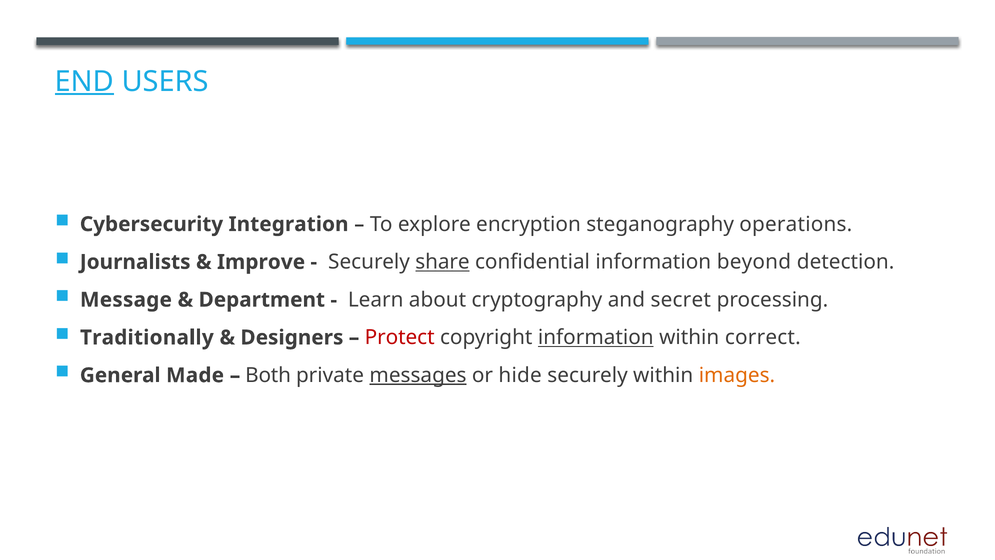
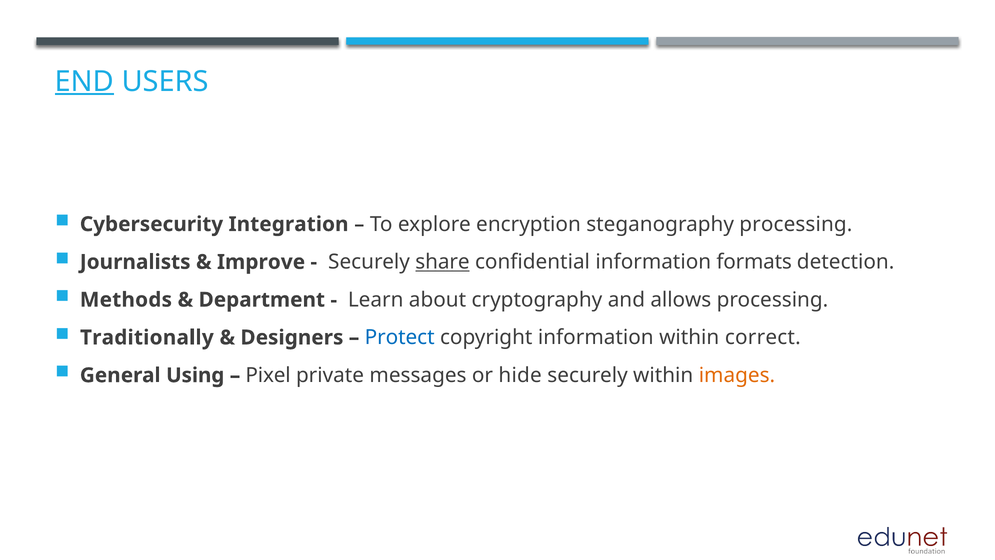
steganography operations: operations -> processing
beyond: beyond -> formats
Message: Message -> Methods
secret: secret -> allows
Protect colour: red -> blue
information at (596, 337) underline: present -> none
Made: Made -> Using
Both: Both -> Pixel
messages underline: present -> none
